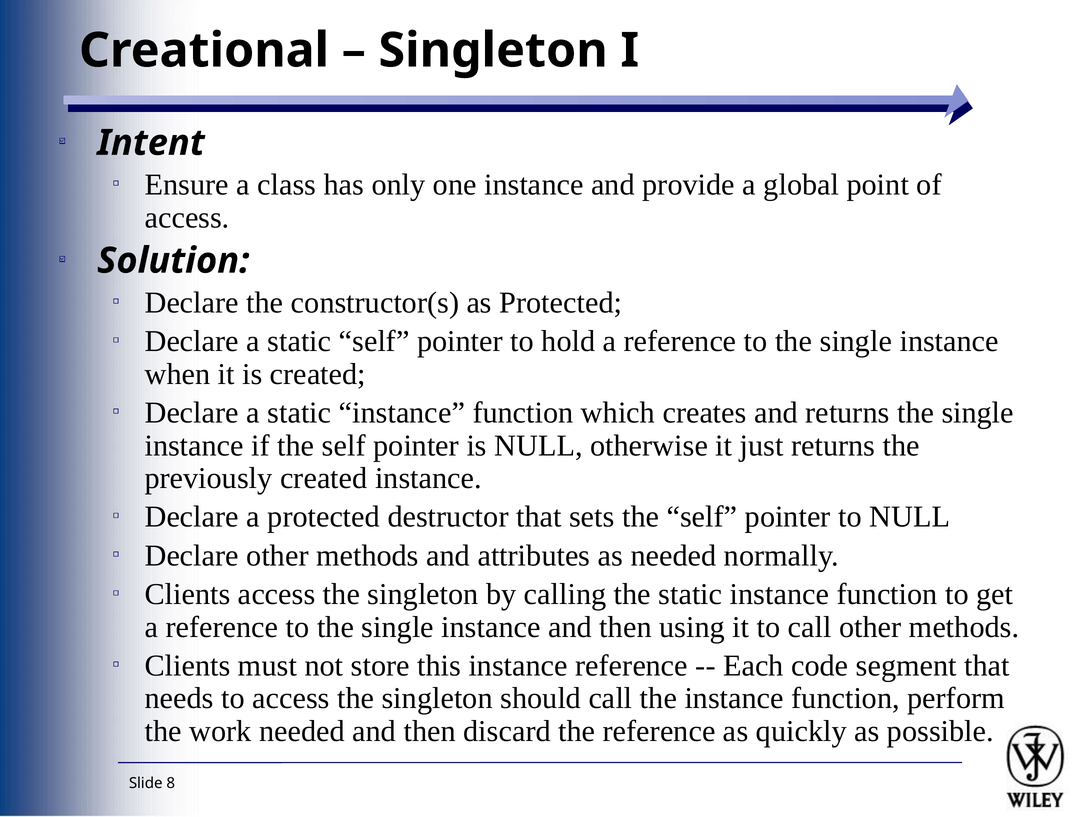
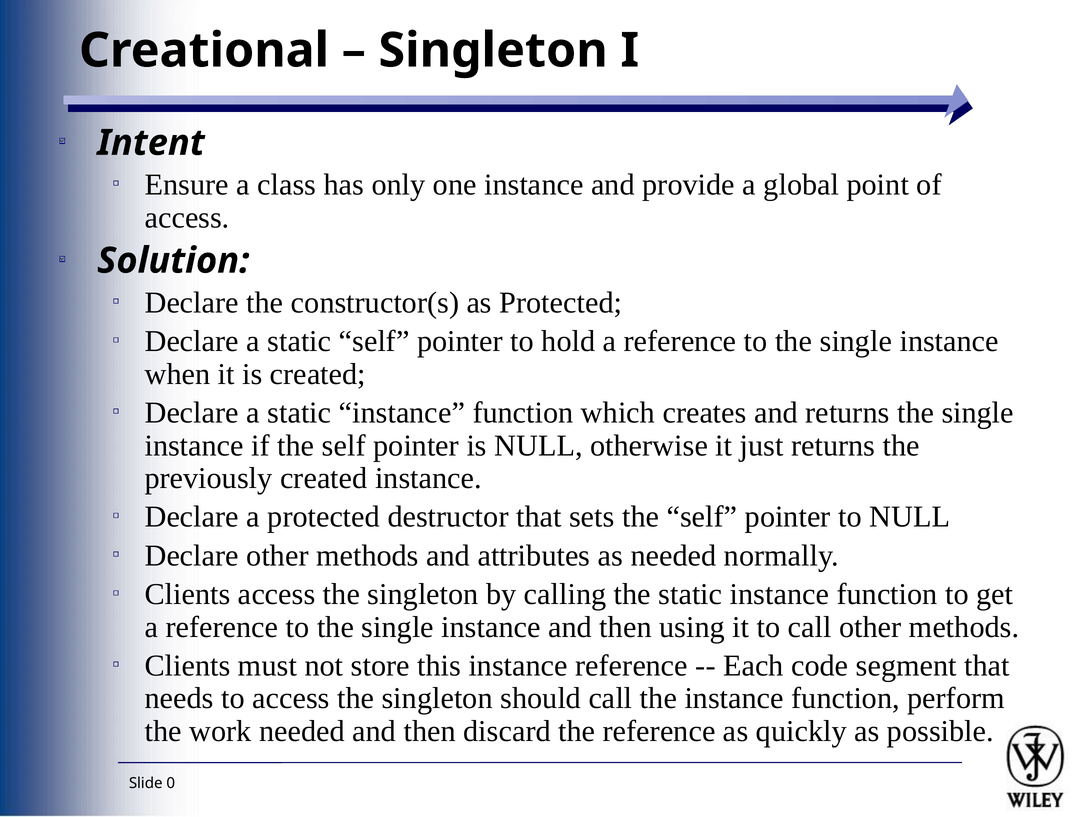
8: 8 -> 0
